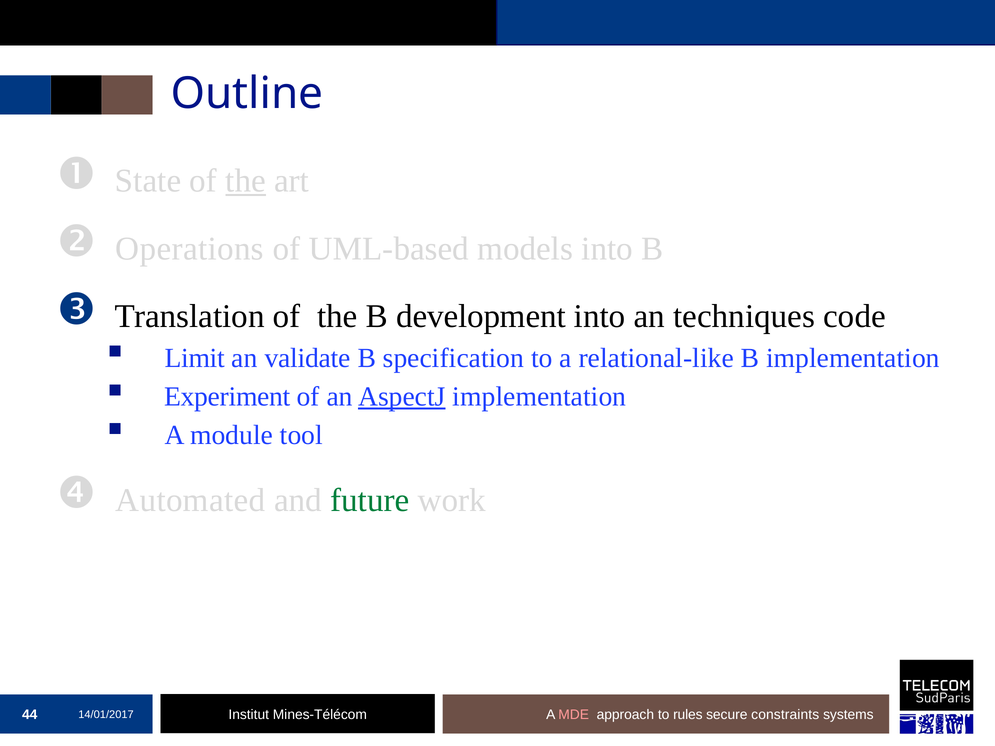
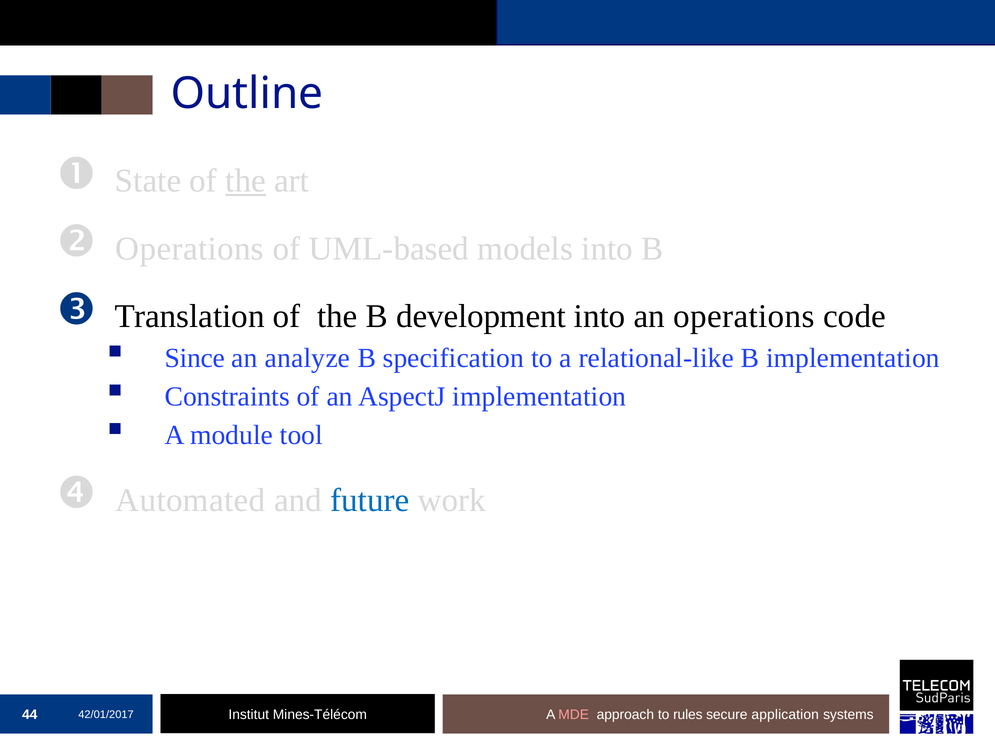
an techniques: techniques -> operations
Limit: Limit -> Since
validate: validate -> analyze
Experiment: Experiment -> Constraints
AspectJ underline: present -> none
future colour: green -> blue
14/01/2017: 14/01/2017 -> 42/01/2017
constraints: constraints -> application
